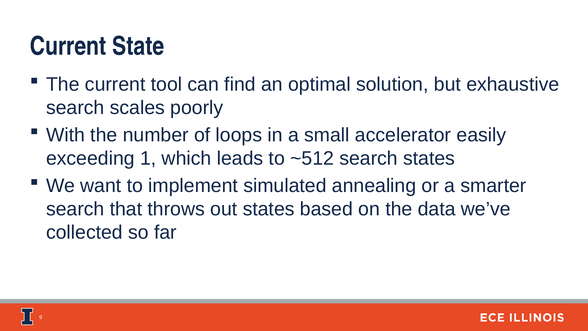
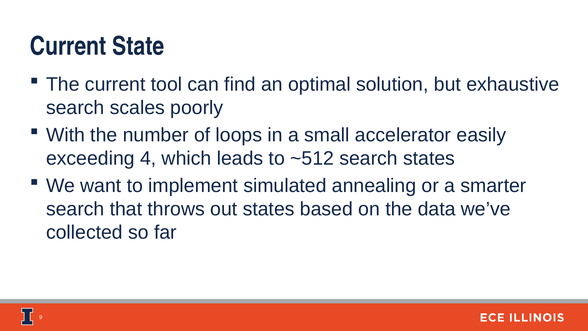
1: 1 -> 4
